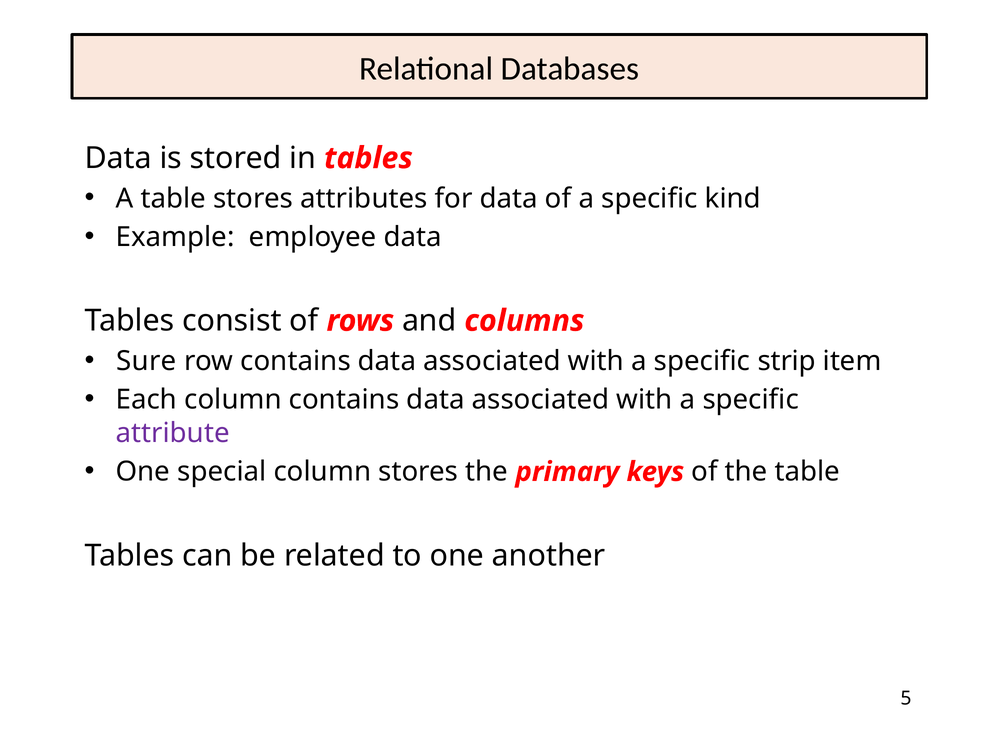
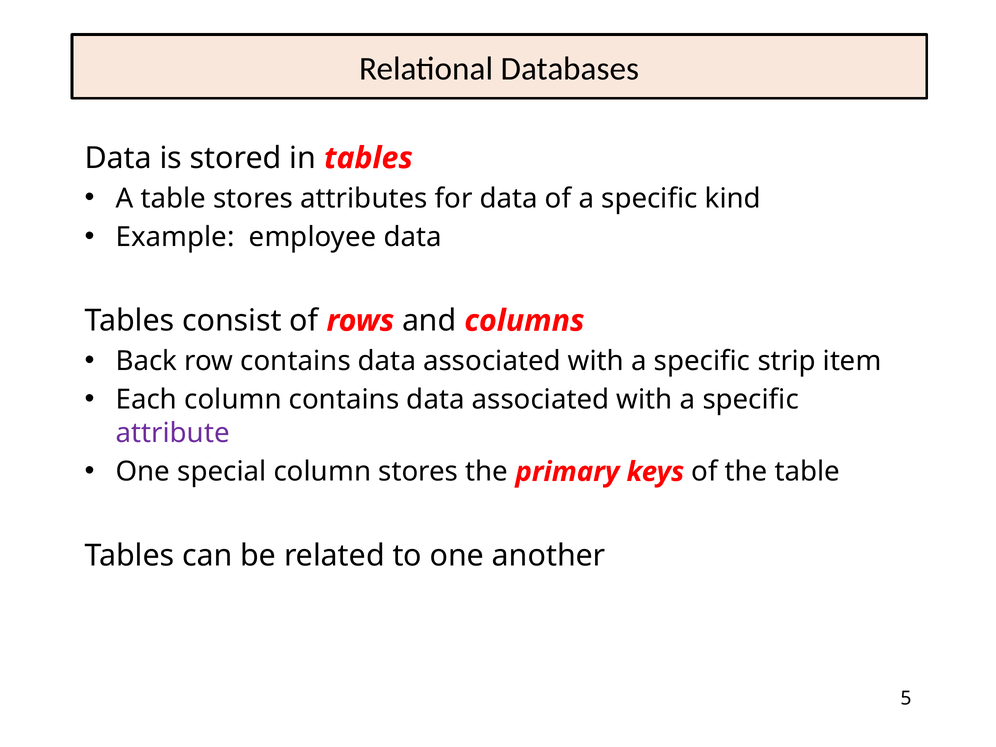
Sure: Sure -> Back
